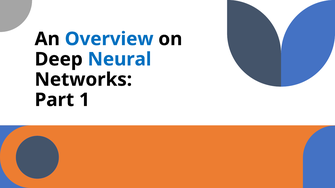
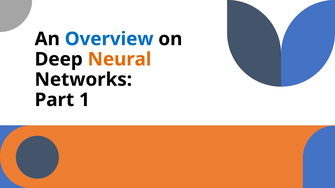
Neural colour: blue -> orange
